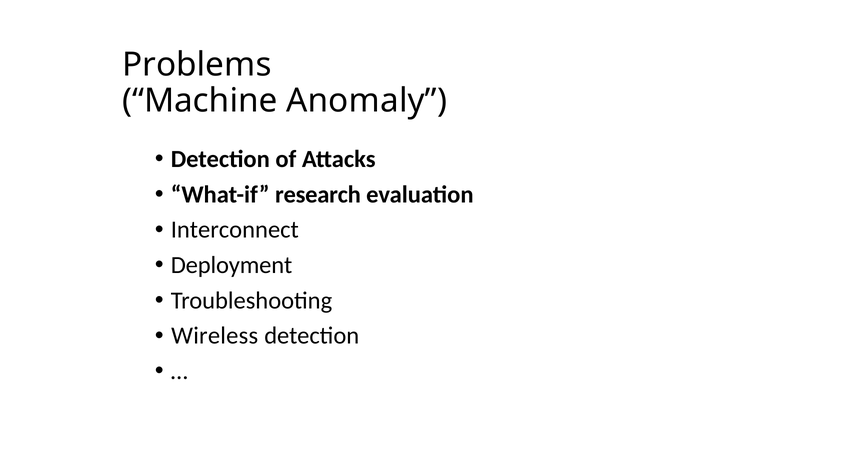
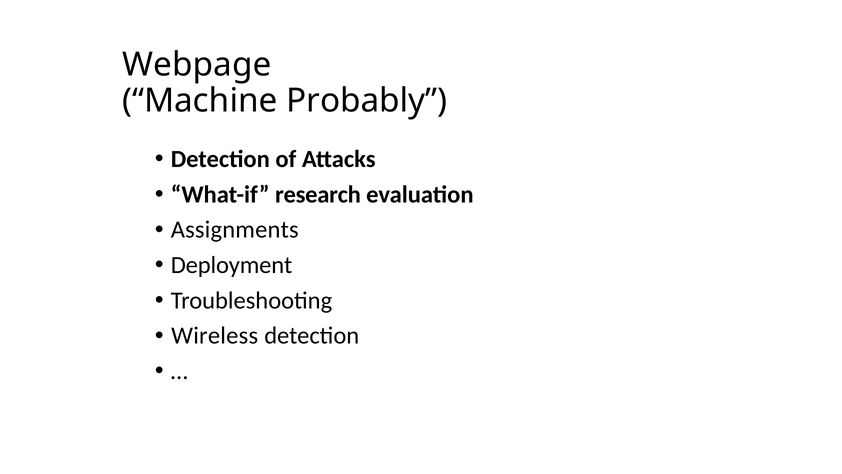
Problems: Problems -> Webpage
Anomaly: Anomaly -> Probably
Interconnect: Interconnect -> Assignments
